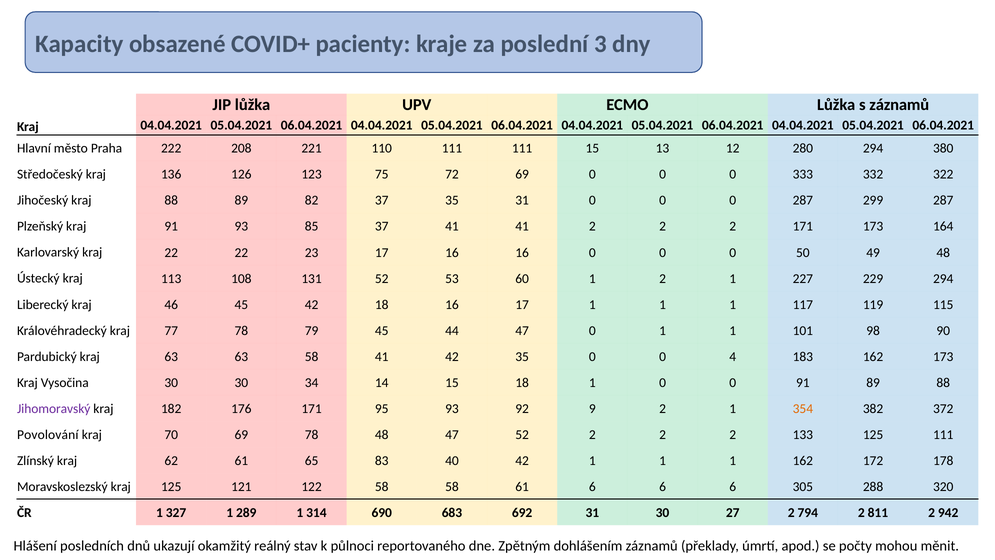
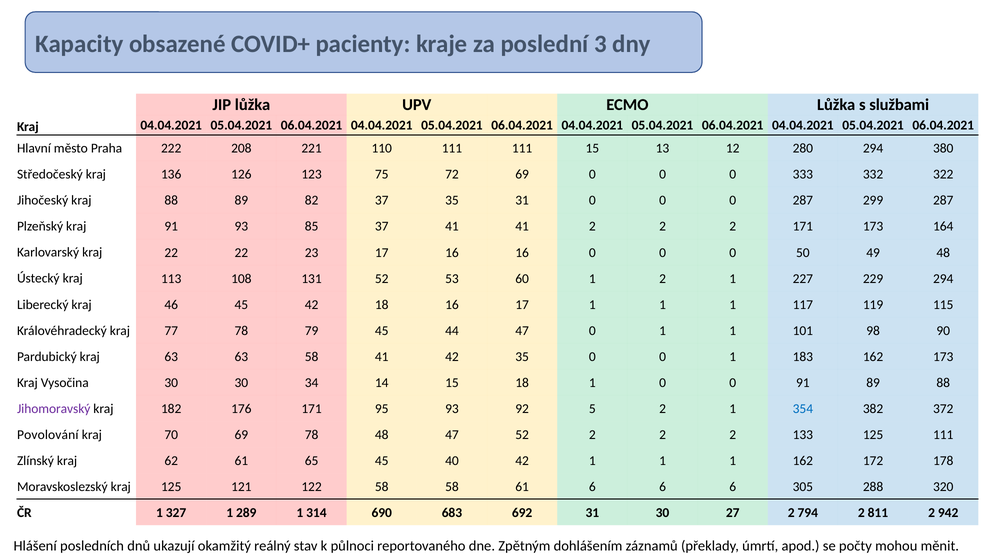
s záznamů: záznamů -> službami
0 0 4: 4 -> 1
9: 9 -> 5
354 colour: orange -> blue
65 83: 83 -> 45
